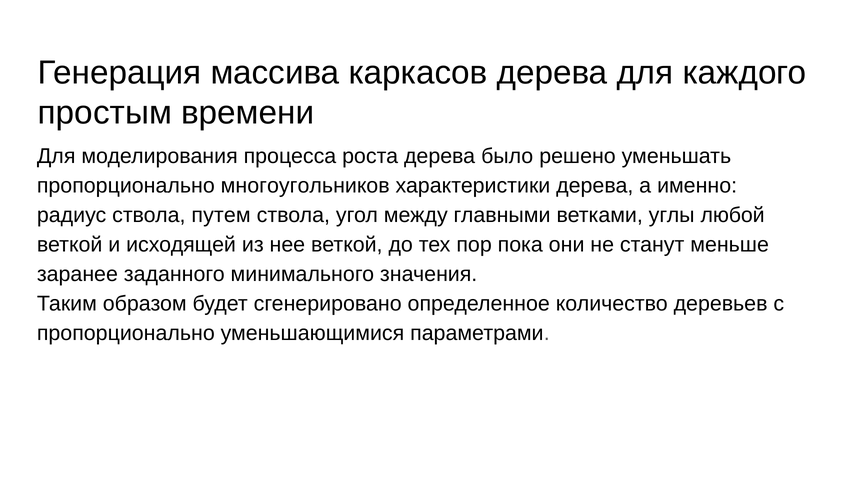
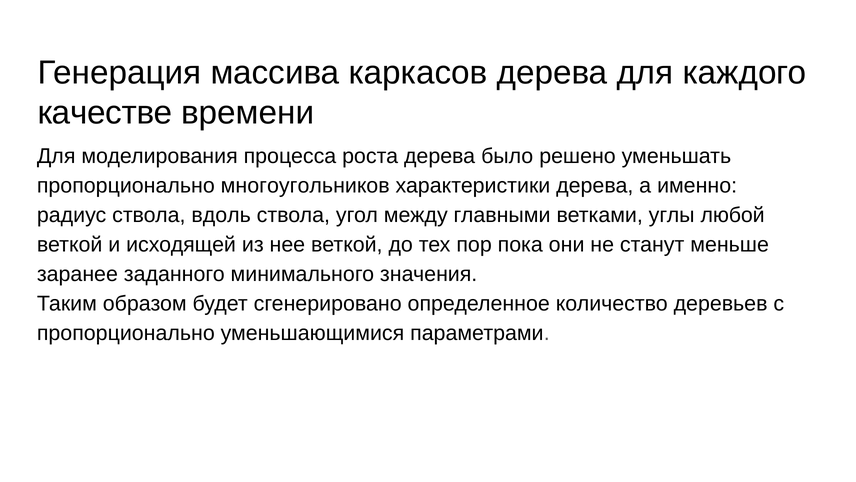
простым: простым -> качестве
путем: путем -> вдоль
